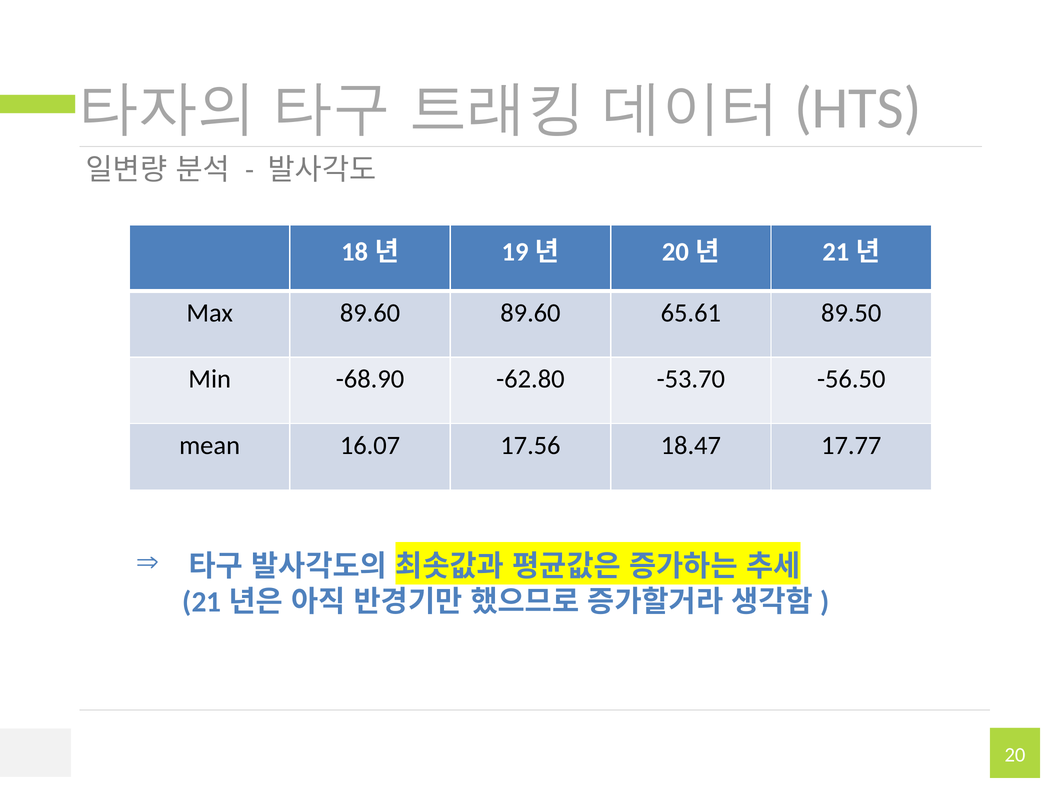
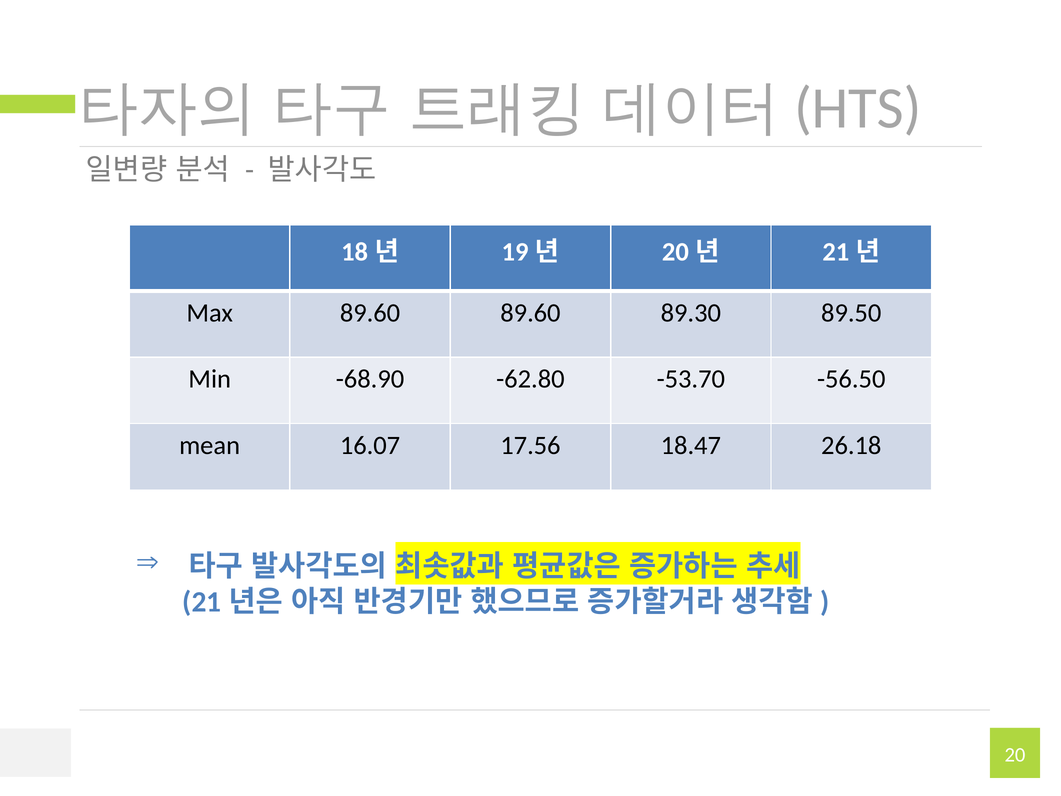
65.61: 65.61 -> 89.30
17.77: 17.77 -> 26.18
